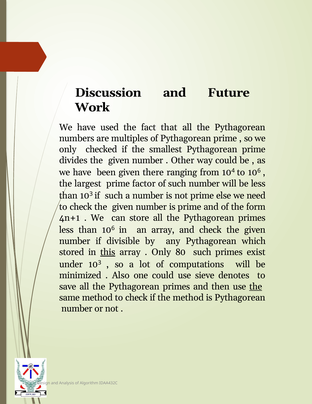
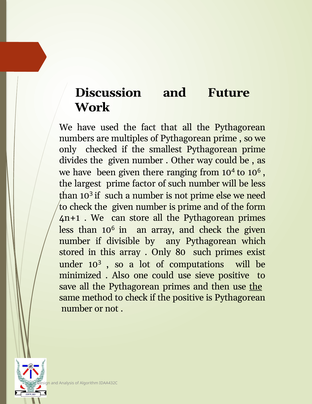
this underline: present -> none
sieve denotes: denotes -> positive
the method: method -> positive
